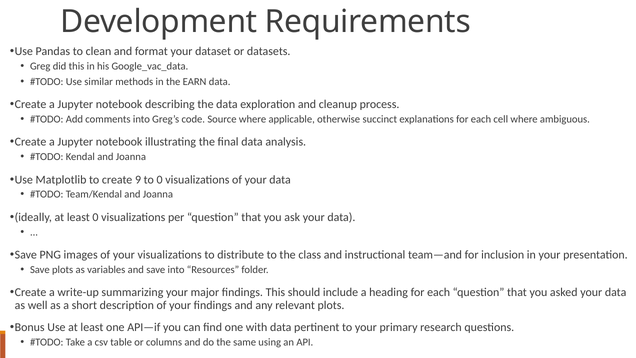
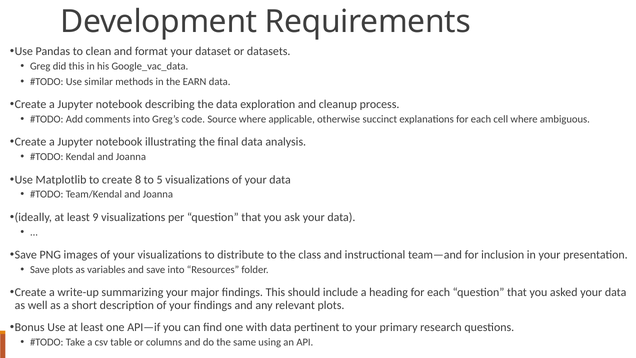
9: 9 -> 8
to 0: 0 -> 5
least 0: 0 -> 9
